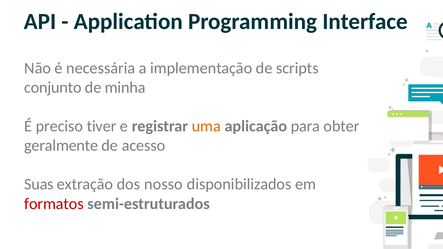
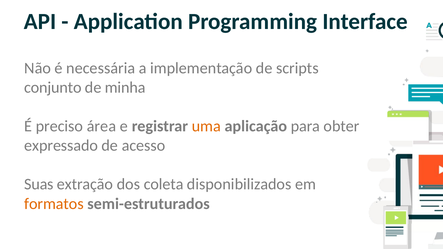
tiver: tiver -> área
geralmente: geralmente -> expressado
nosso: nosso -> coleta
formatos colour: red -> orange
